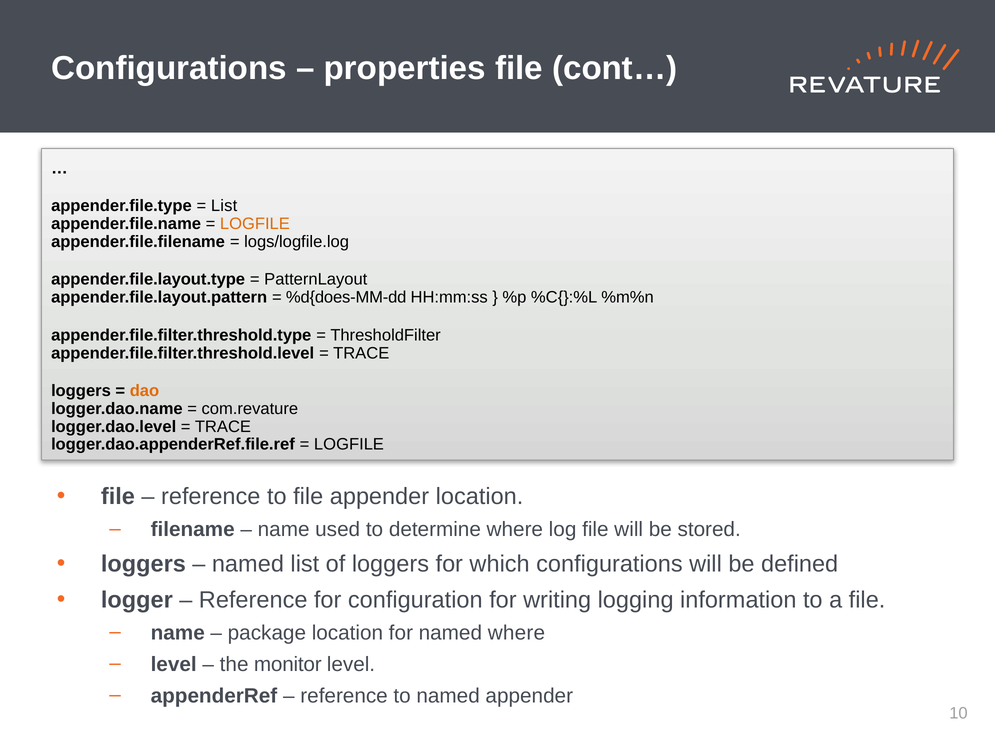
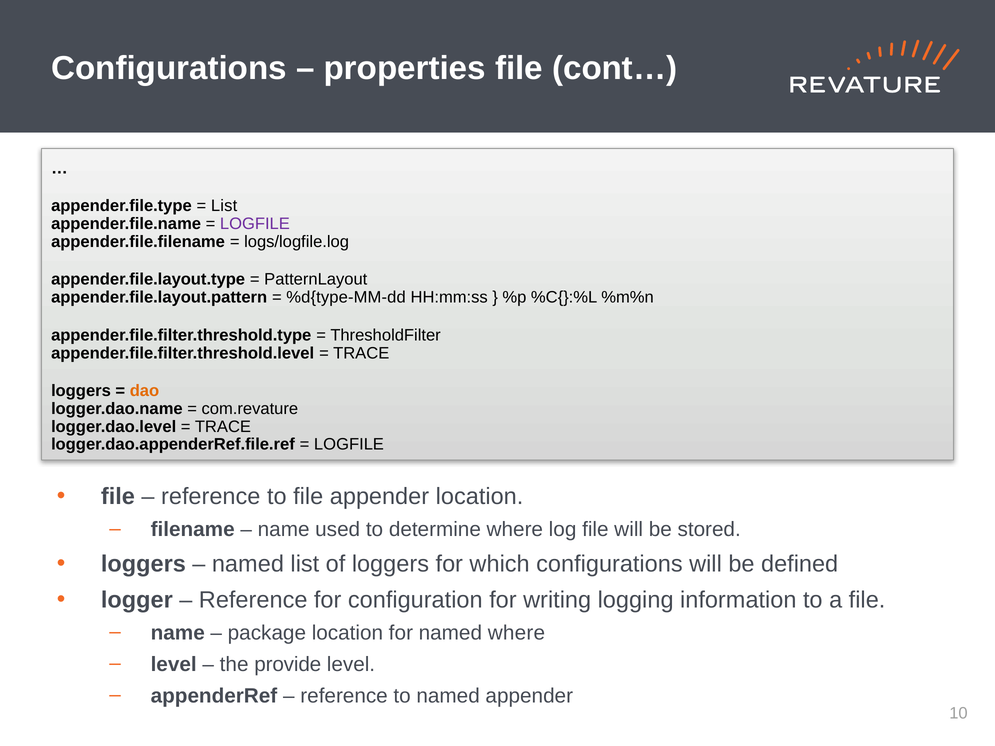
LOGFILE at (255, 224) colour: orange -> purple
%d{does-MM-dd: %d{does-MM-dd -> %d{type-MM-dd
monitor: monitor -> provide
